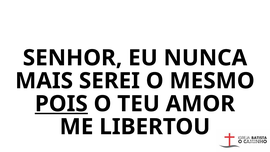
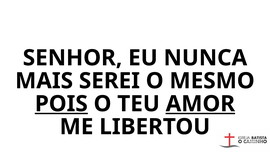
AMOR underline: none -> present
